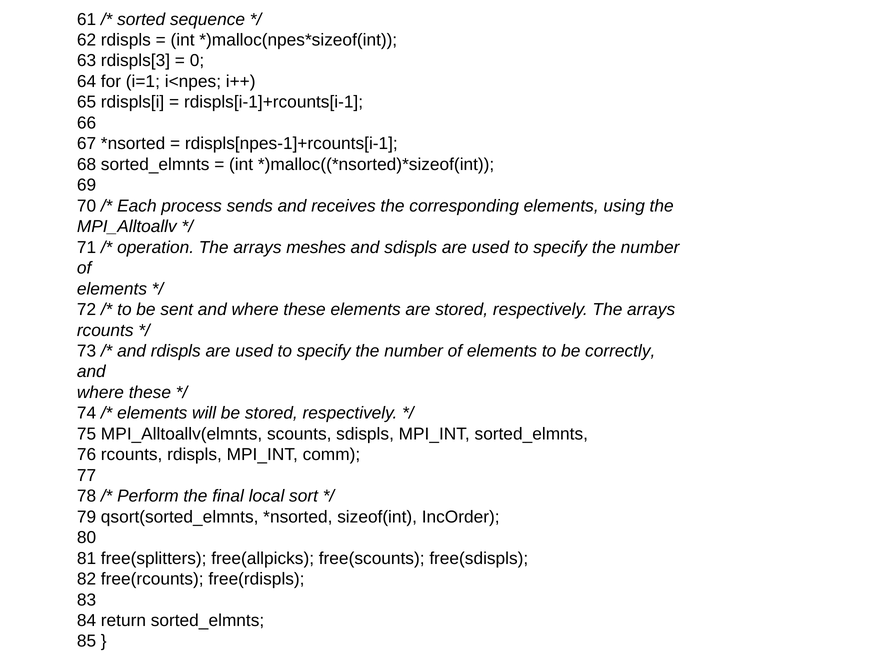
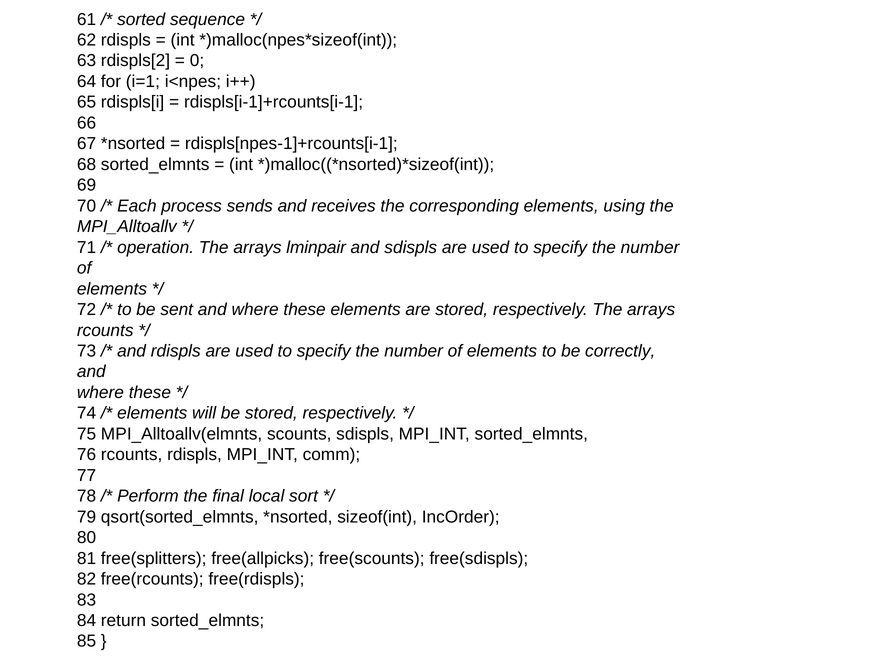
rdispls[3: rdispls[3 -> rdispls[2
meshes: meshes -> lminpair
